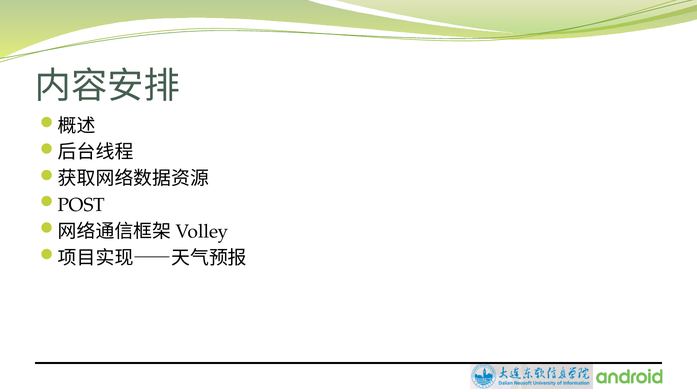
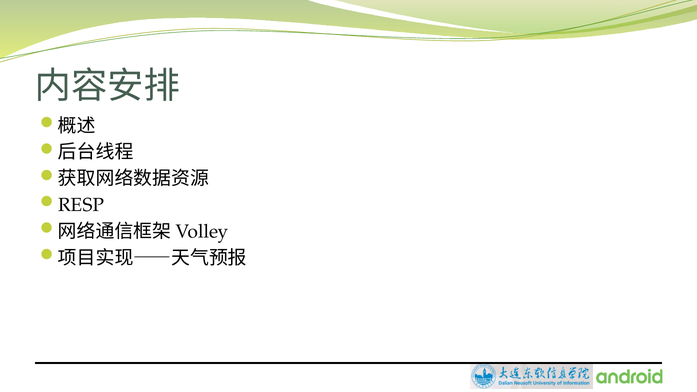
POST: POST -> RESP
